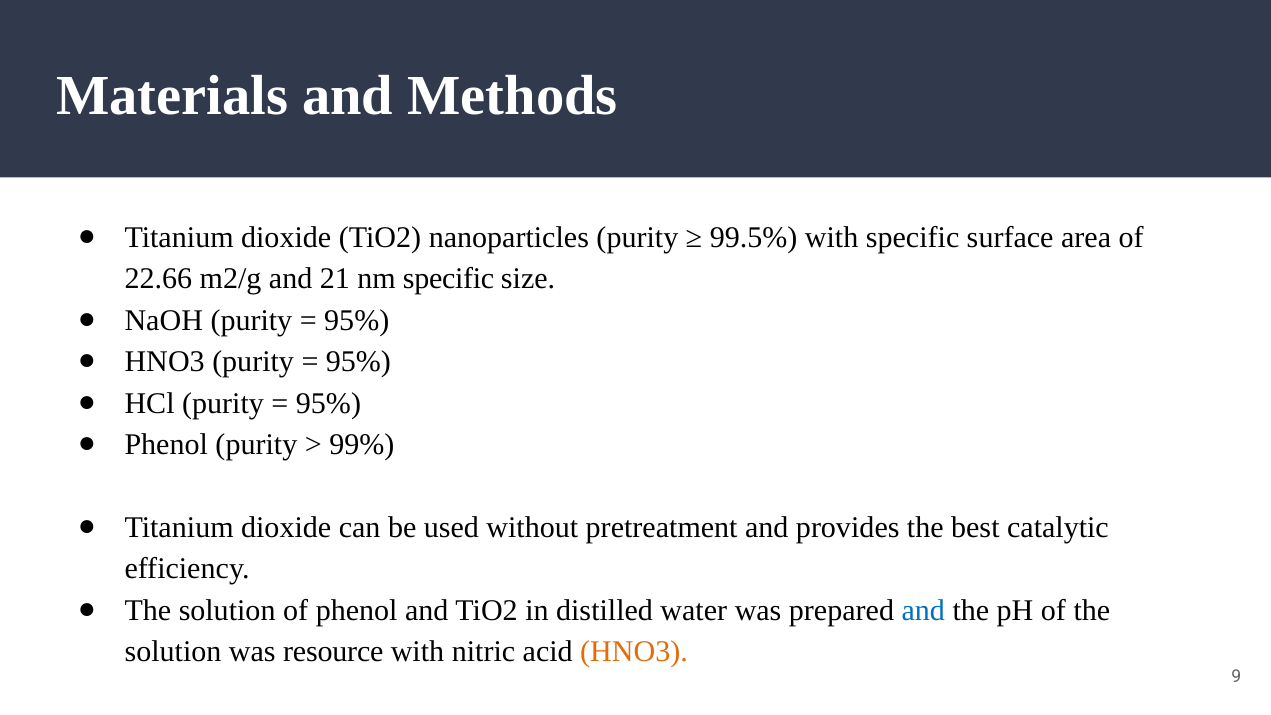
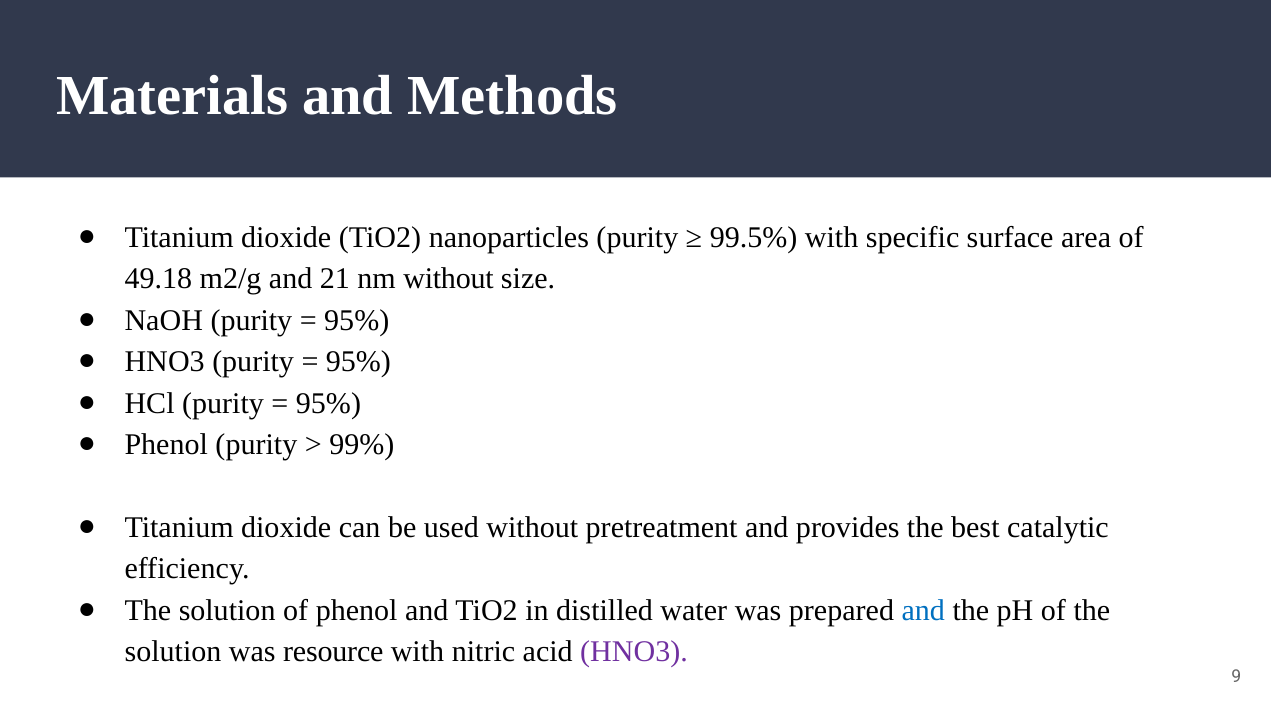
22.66: 22.66 -> 49.18
nm specific: specific -> without
HNO3 at (634, 652) colour: orange -> purple
